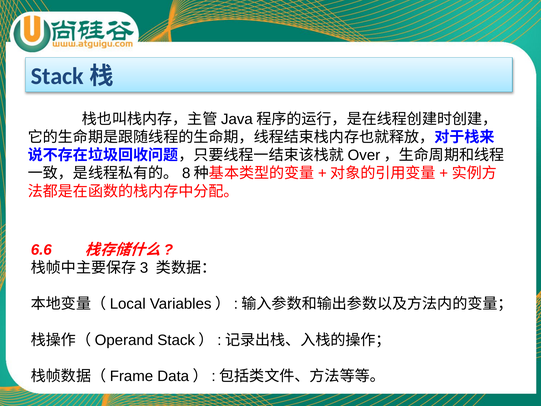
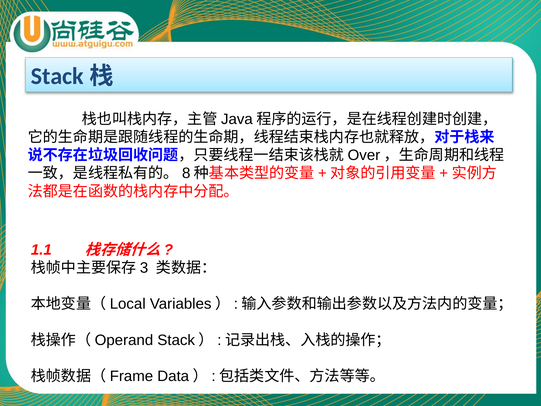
6.6: 6.6 -> 1.1
